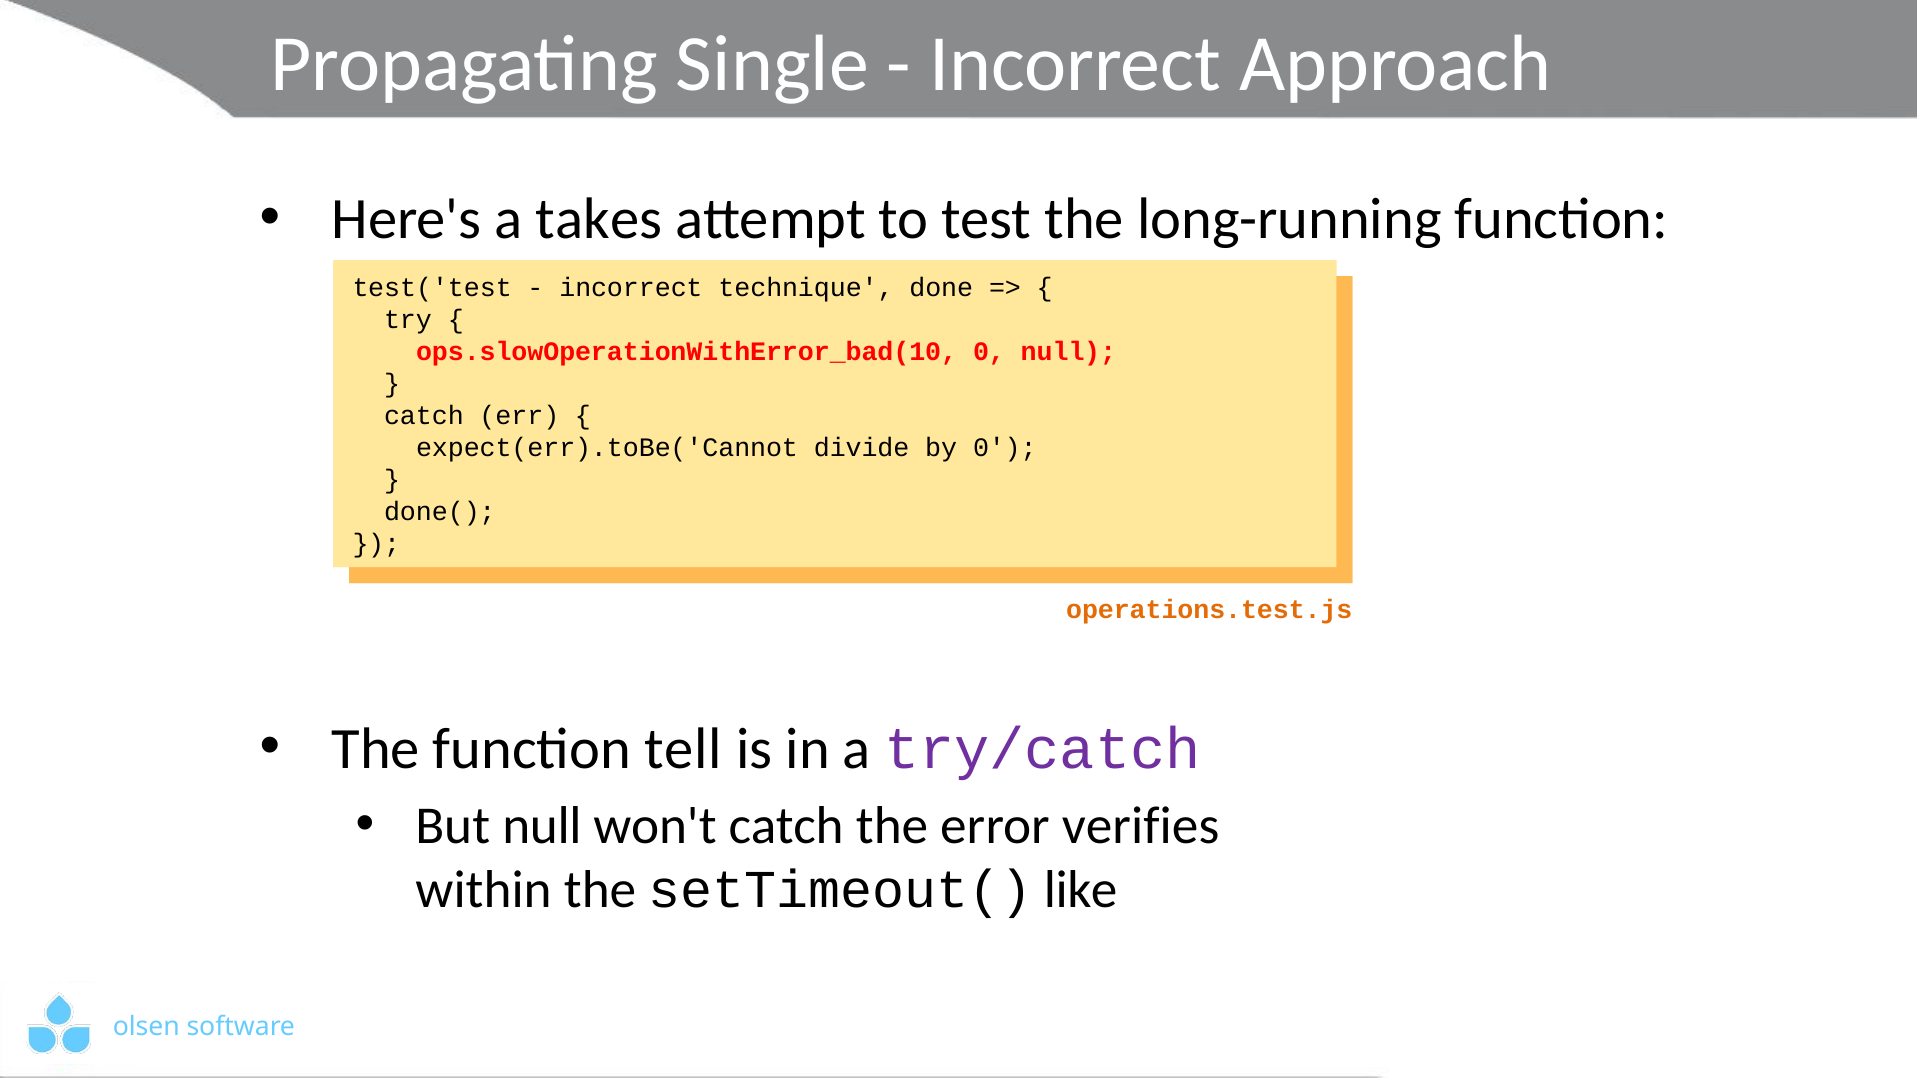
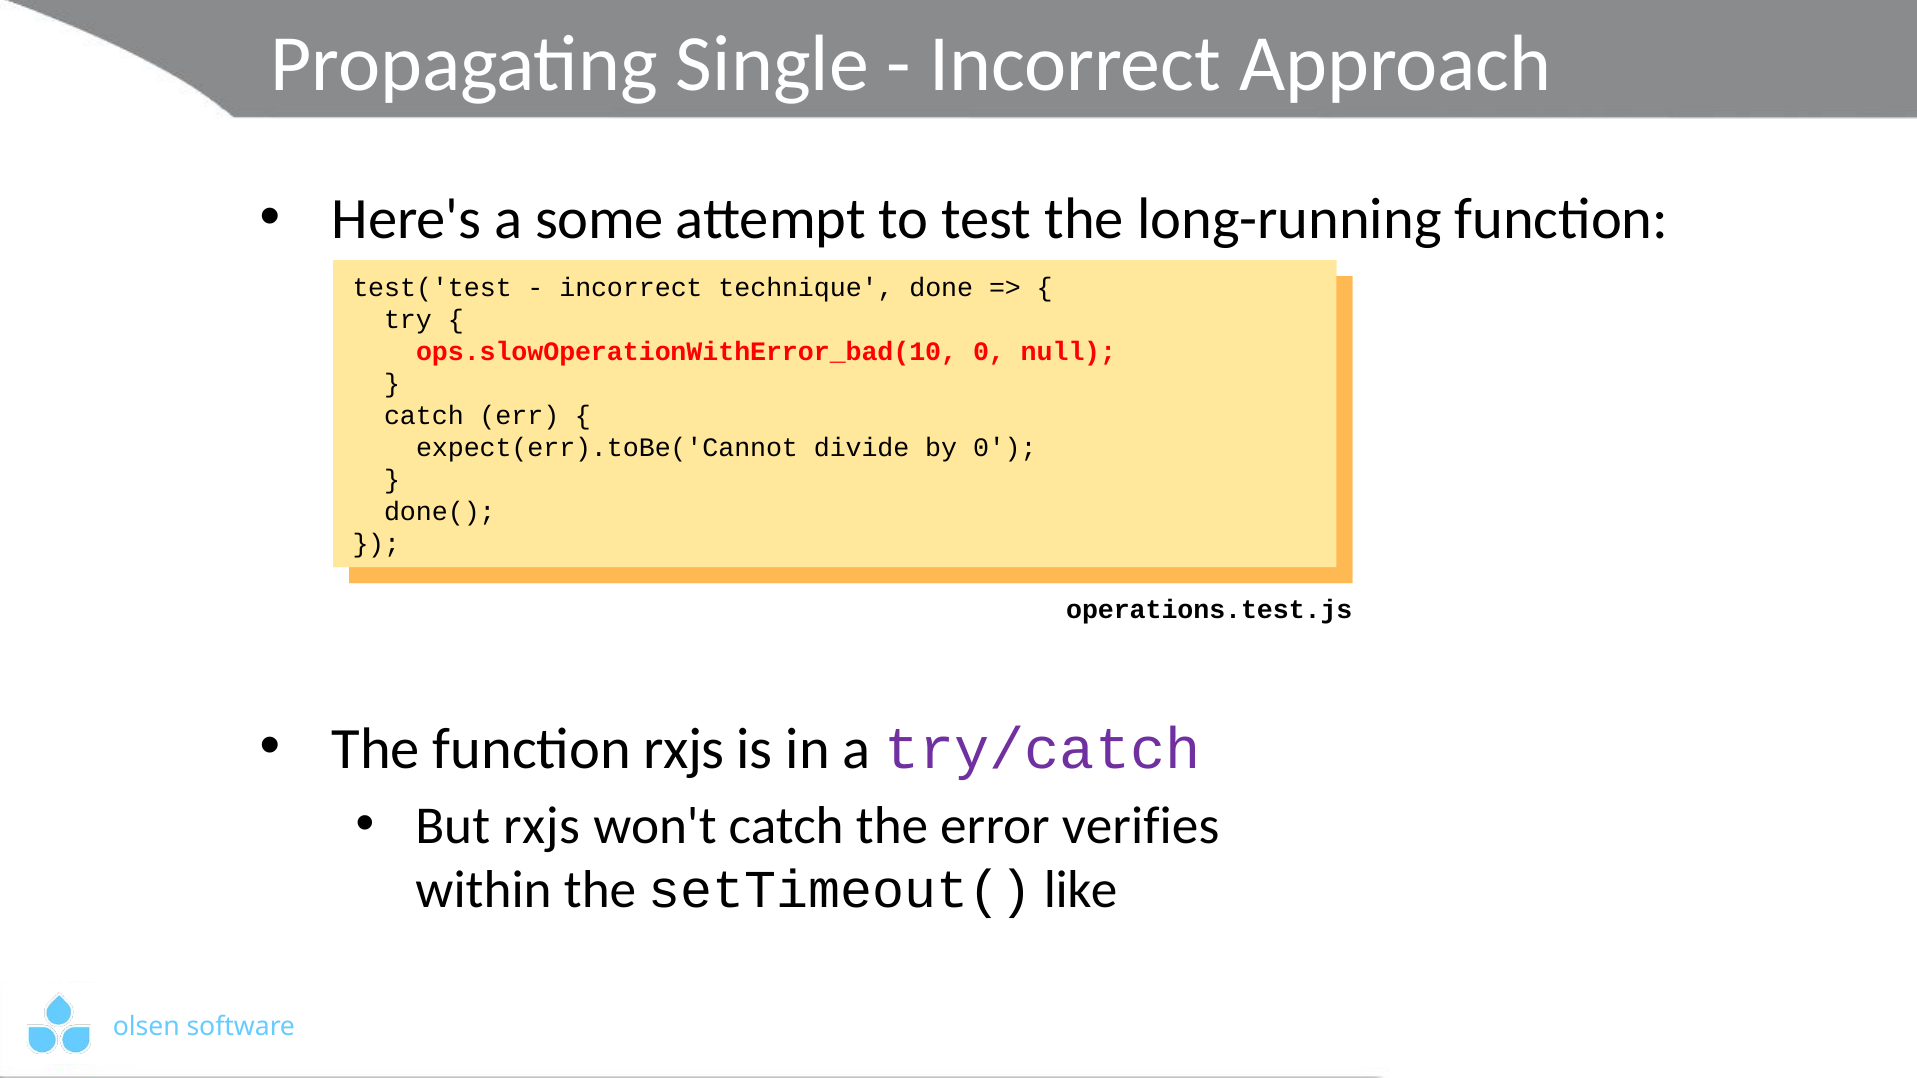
takes: takes -> some
operations.test.js colour: orange -> black
function tell: tell -> rxjs
But null: null -> rxjs
